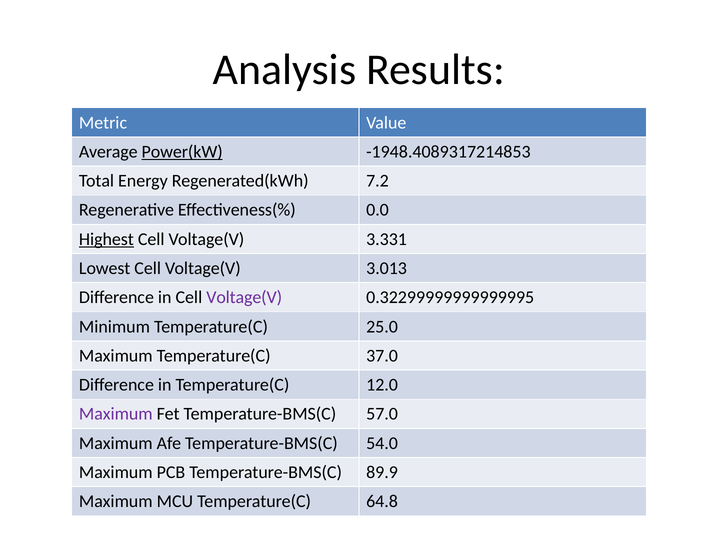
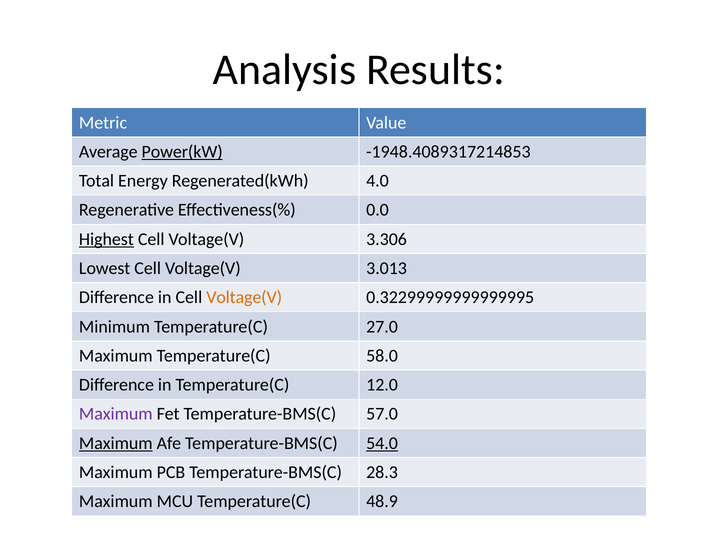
7.2: 7.2 -> 4.0
3.331: 3.331 -> 3.306
Voltage(V at (244, 297) colour: purple -> orange
25.0: 25.0 -> 27.0
37.0: 37.0 -> 58.0
Maximum at (116, 443) underline: none -> present
54.0 underline: none -> present
89.9: 89.9 -> 28.3
64.8: 64.8 -> 48.9
